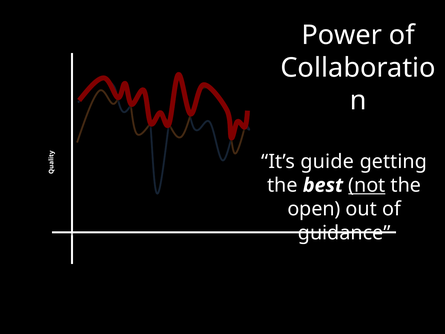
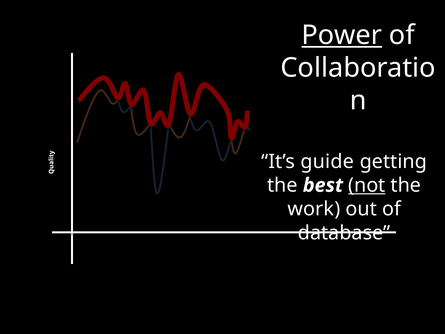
Power underline: none -> present
open: open -> work
guidance: guidance -> database
